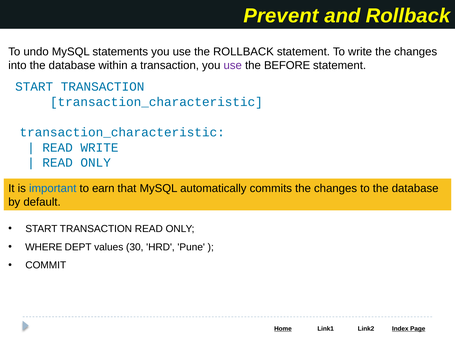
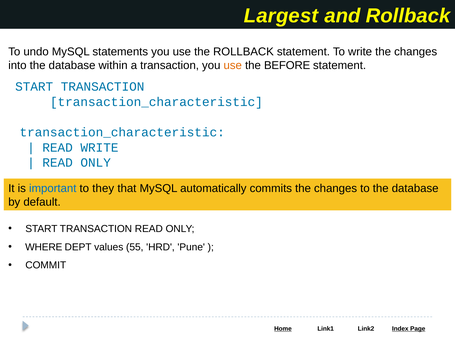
Prevent: Prevent -> Largest
use at (233, 65) colour: purple -> orange
earn: earn -> they
30: 30 -> 55
